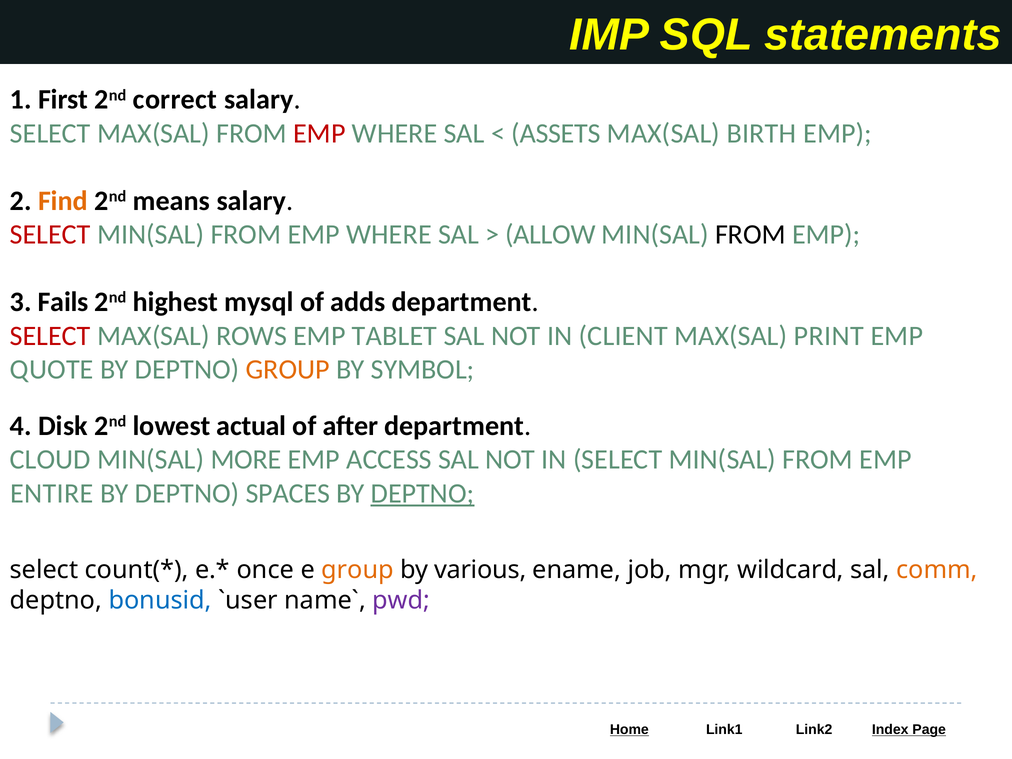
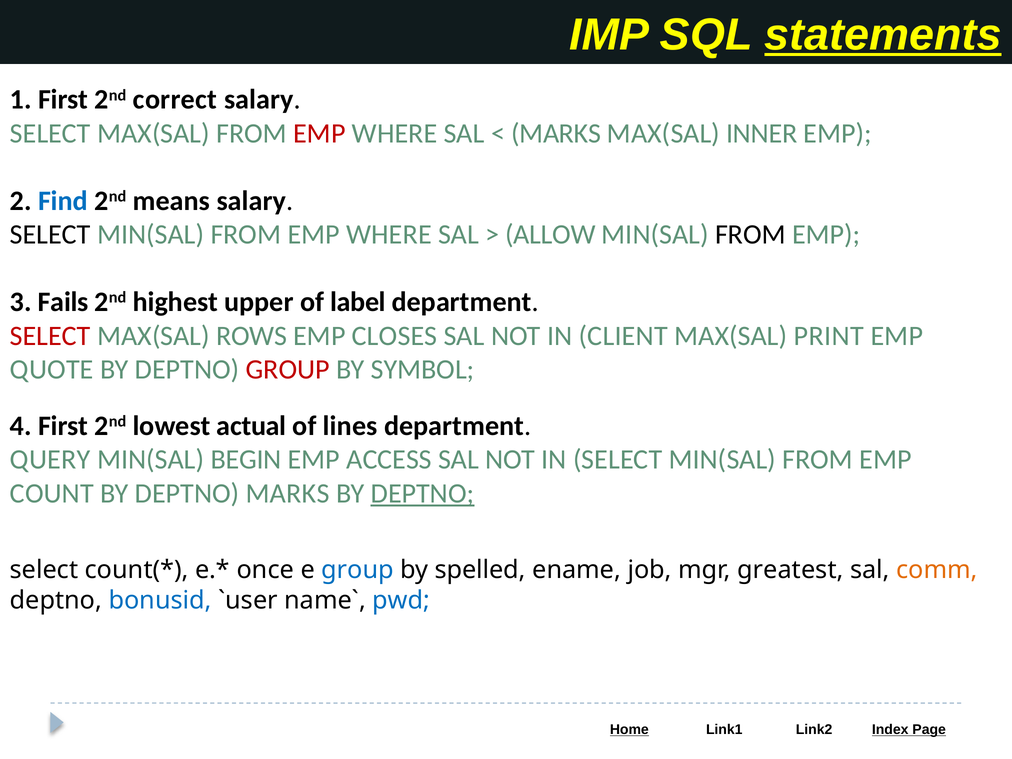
statements underline: none -> present
ASSETS at (556, 133): ASSETS -> MARKS
BIRTH: BIRTH -> INNER
Find colour: orange -> blue
SELECT at (50, 235) colour: red -> black
mysql: mysql -> upper
adds: adds -> label
TABLET: TABLET -> CLOSES
GROUP at (288, 370) colour: orange -> red
4 Disk: Disk -> First
after: after -> lines
CLOUD: CLOUD -> QUERY
MORE: MORE -> BEGIN
ENTIRE: ENTIRE -> COUNT
DEPTNO SPACES: SPACES -> MARKS
group at (358, 570) colour: orange -> blue
various: various -> spelled
wildcard: wildcard -> greatest
pwd colour: purple -> blue
